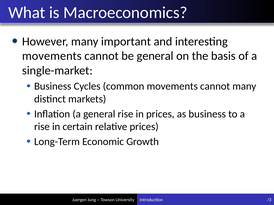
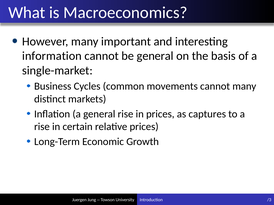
movements at (52, 56): movements -> information
as business: business -> captures
